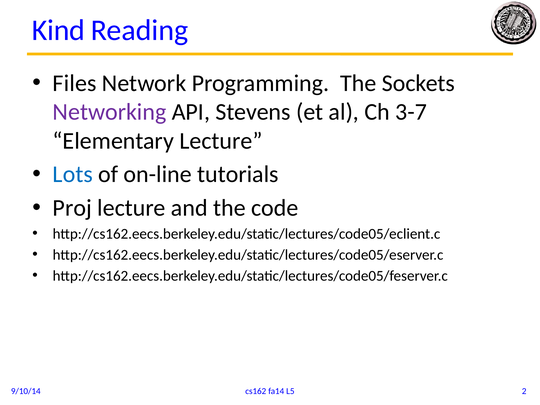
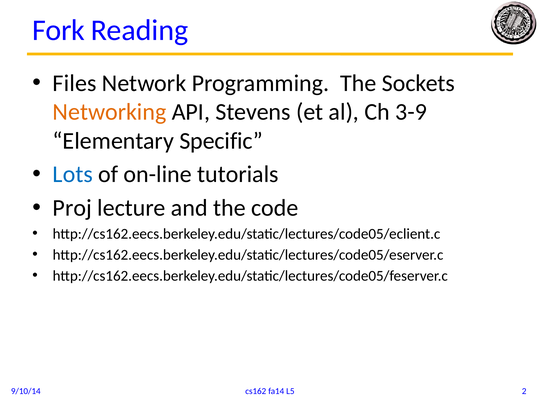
Kind: Kind -> Fork
Networking colour: purple -> orange
3-7: 3-7 -> 3-9
Elementary Lecture: Lecture -> Specific
